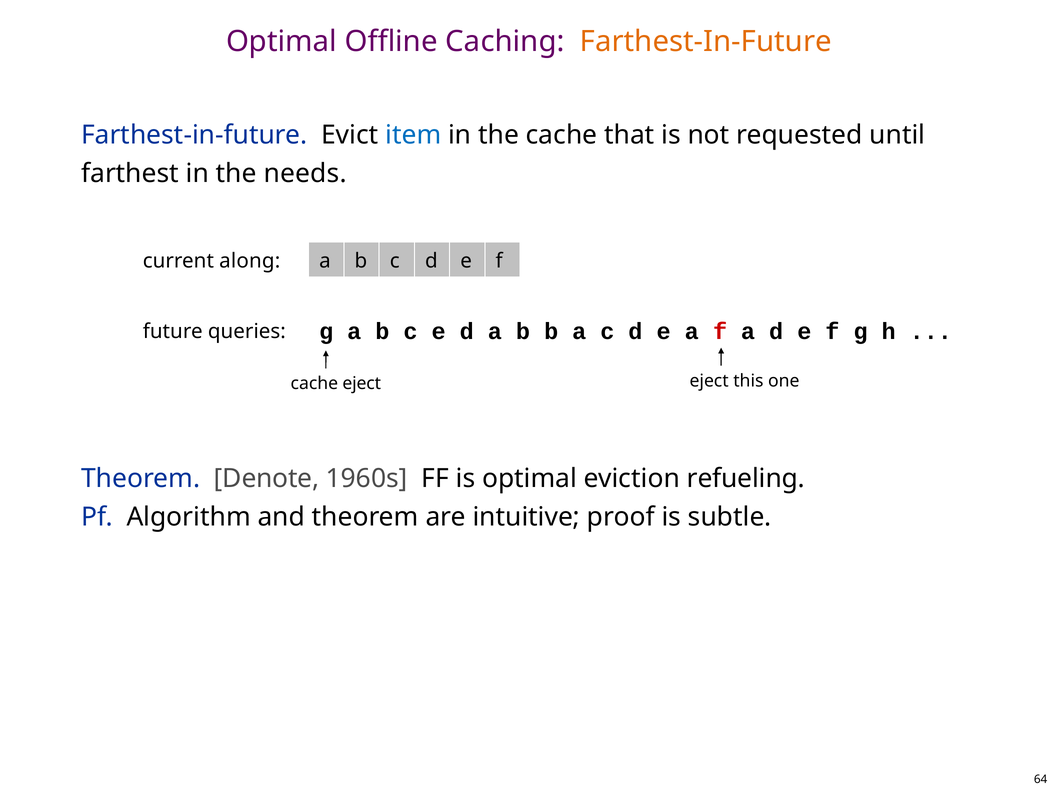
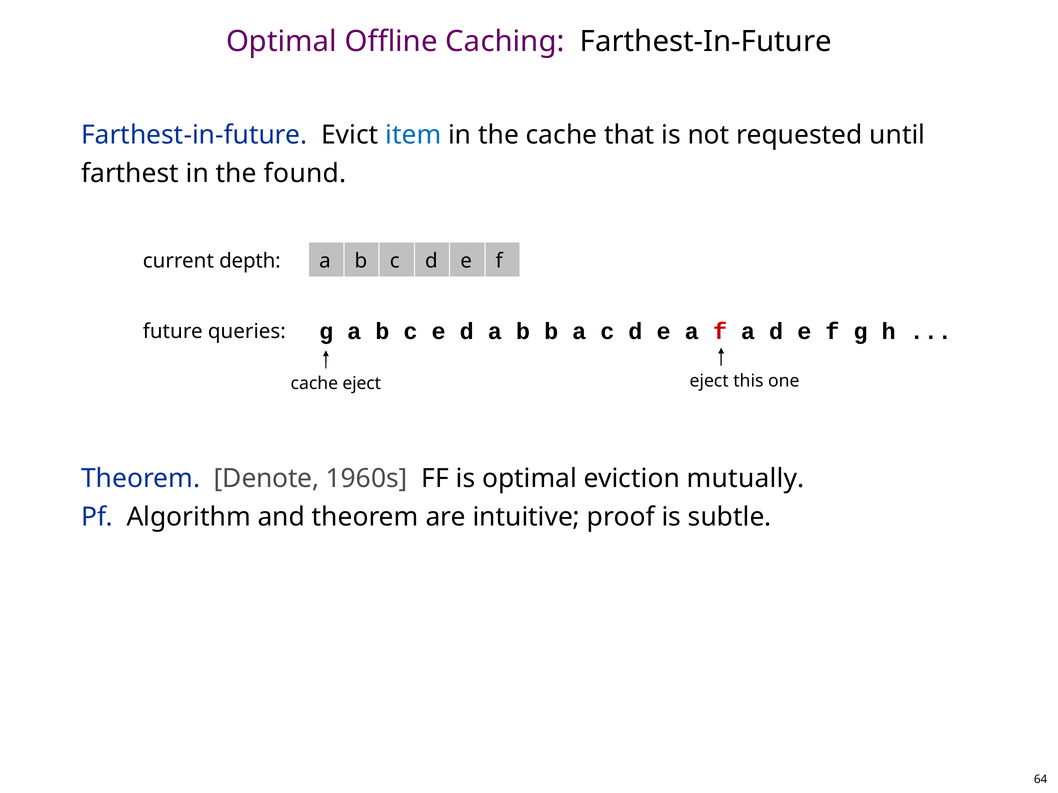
Farthest-In-Future at (706, 42) colour: orange -> black
needs: needs -> found
along: along -> depth
refueling: refueling -> mutually
